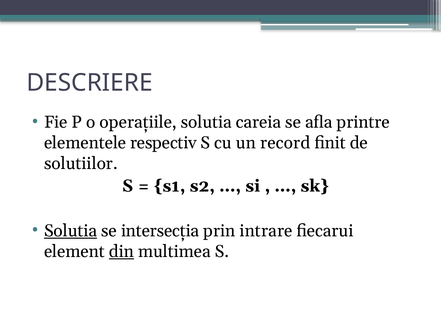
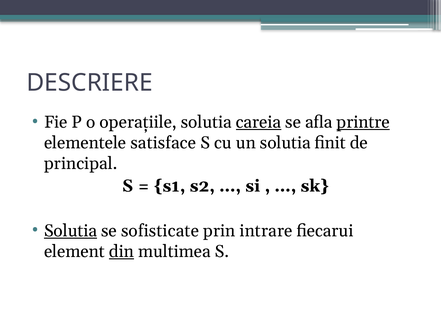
careia underline: none -> present
printre underline: none -> present
respectiv: respectiv -> satisface
un record: record -> solutia
solutiilor: solutiilor -> principal
intersecţia: intersecţia -> sofisticate
